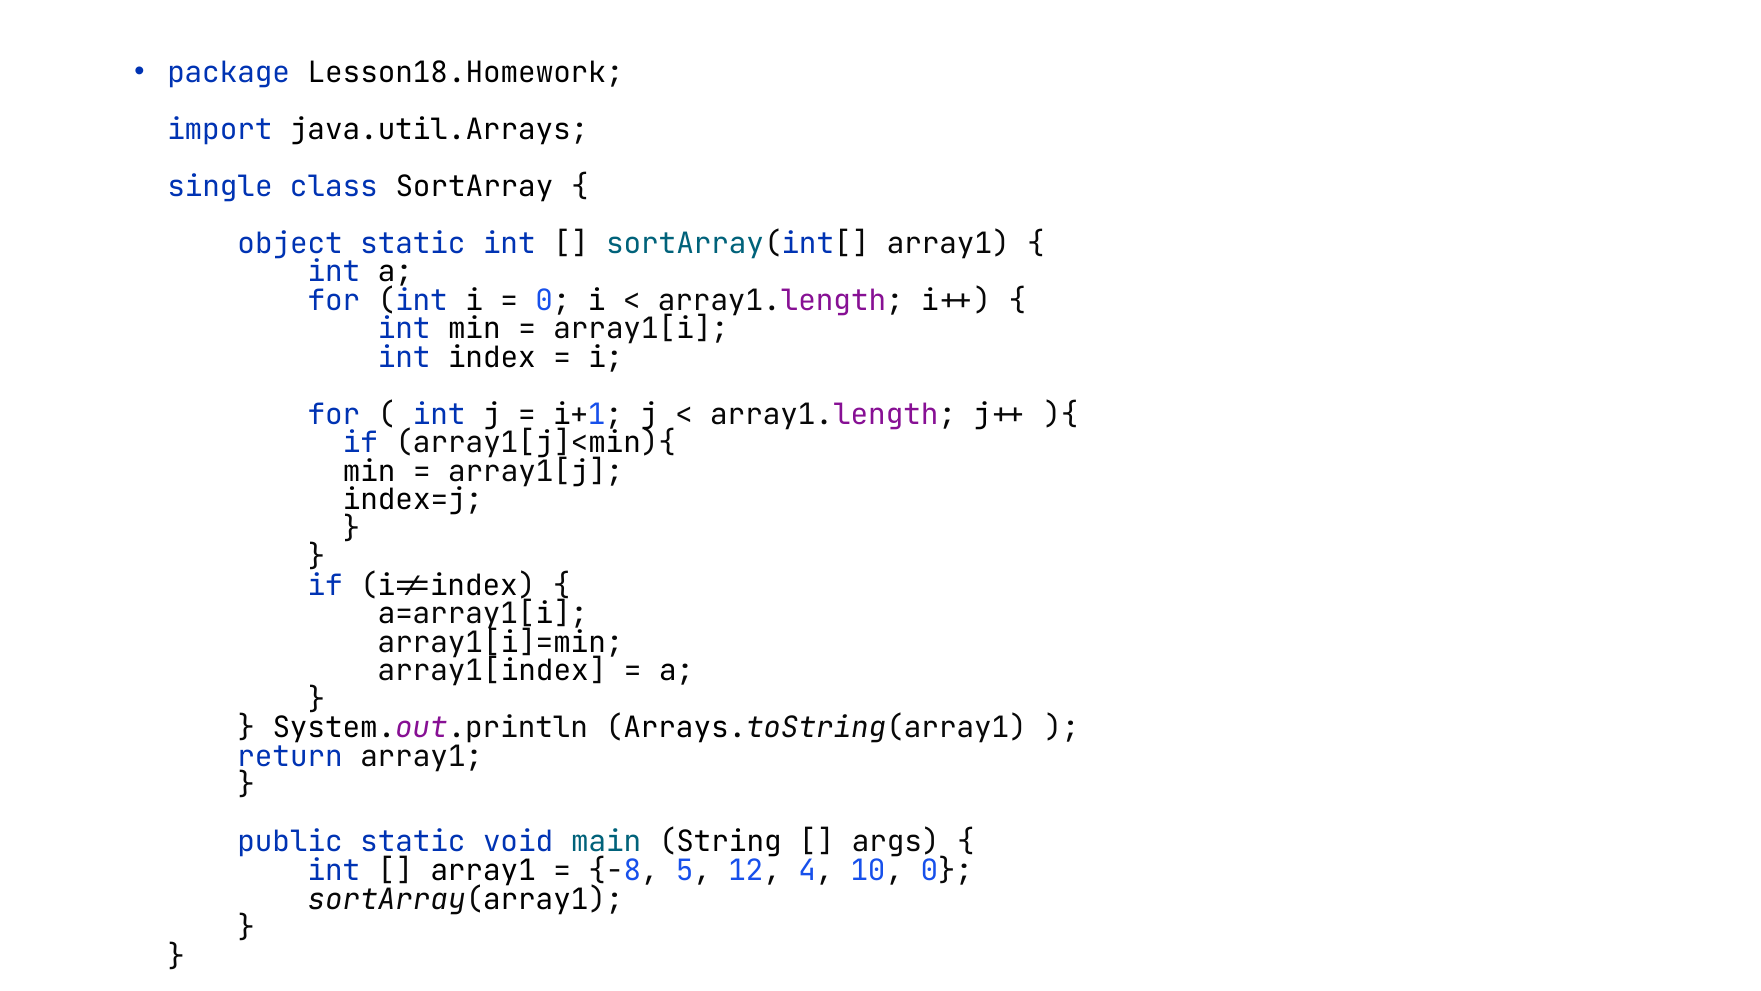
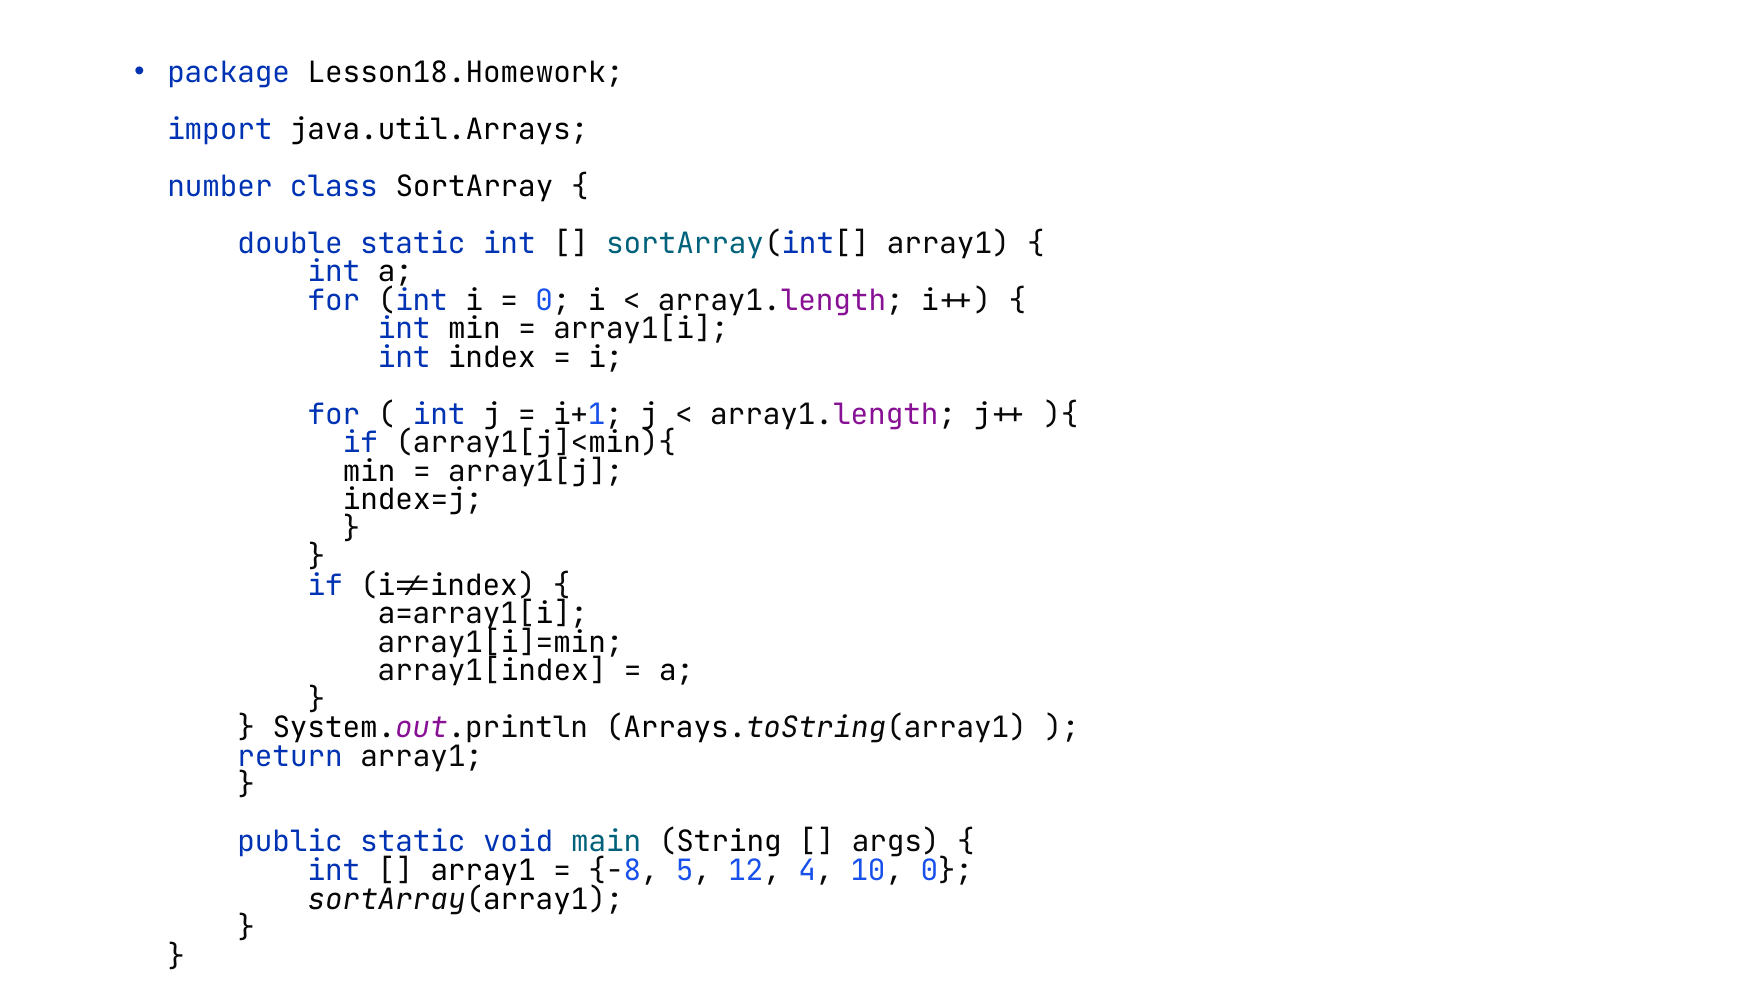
single: single -> number
object: object -> double
